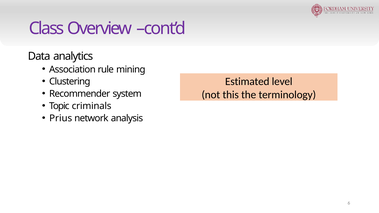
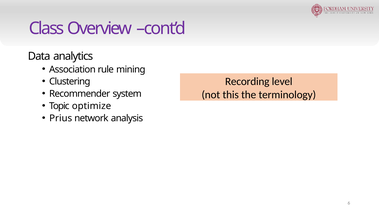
Estimated: Estimated -> Recording
criminals: criminals -> optimize
